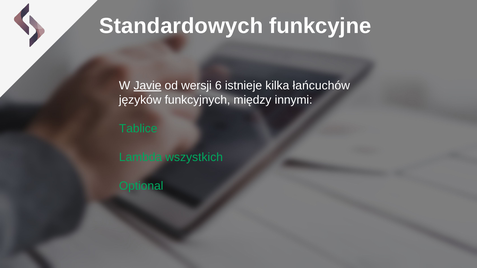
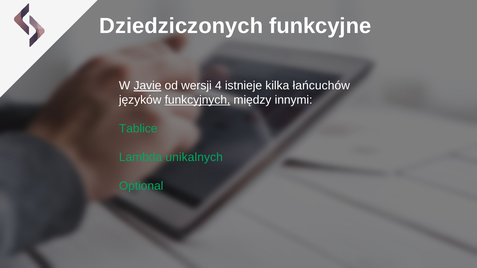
Standardowych: Standardowych -> Dziedziczonych
6: 6 -> 4
funkcyjnych underline: none -> present
wszystkich: wszystkich -> unikalnych
